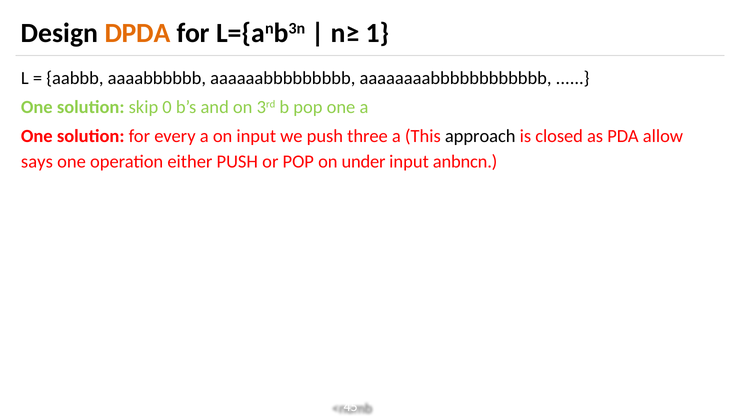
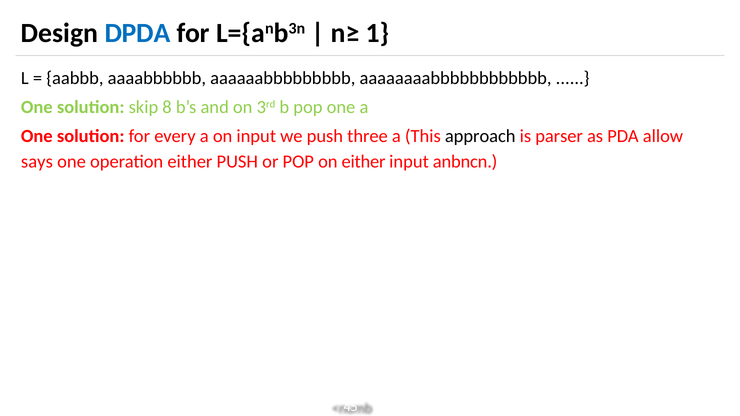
DPDA colour: orange -> blue
0: 0 -> 8
closed: closed -> parser
on under: under -> either
